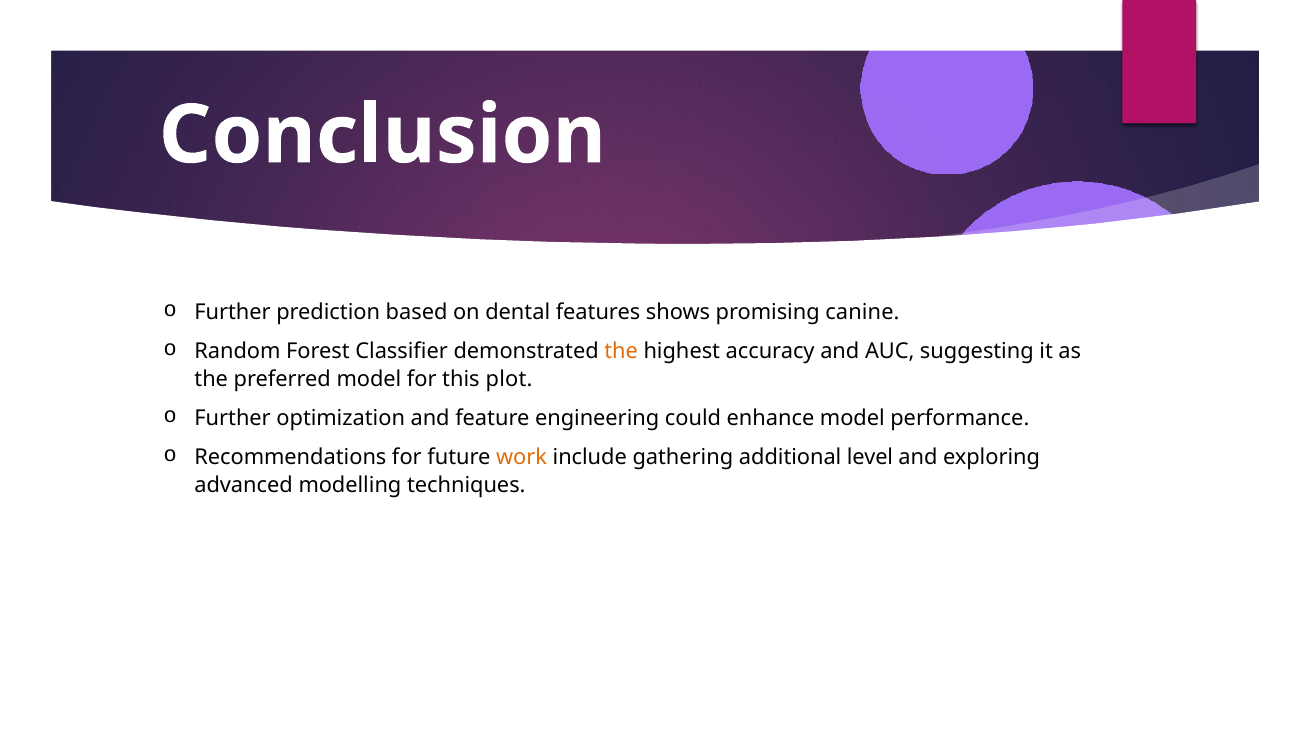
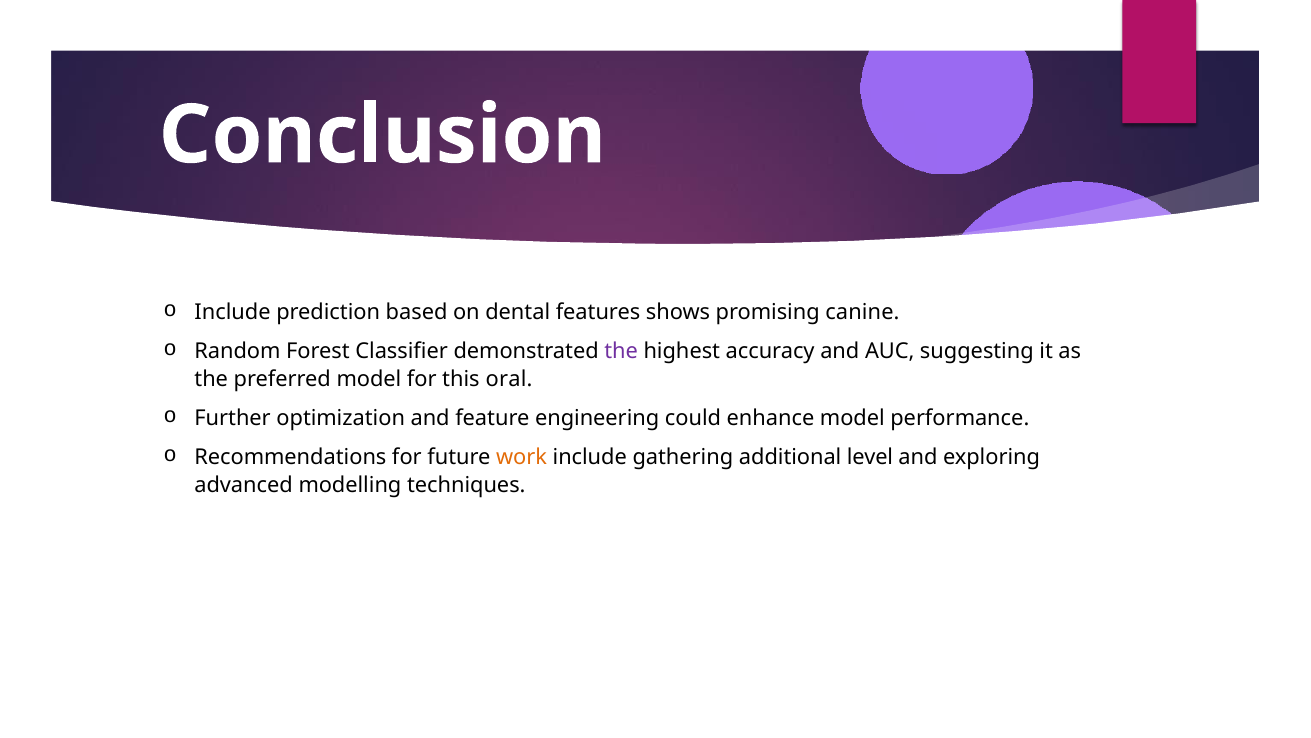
Further at (233, 312): Further -> Include
the at (621, 351) colour: orange -> purple
plot: plot -> oral
